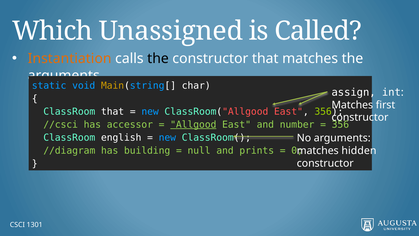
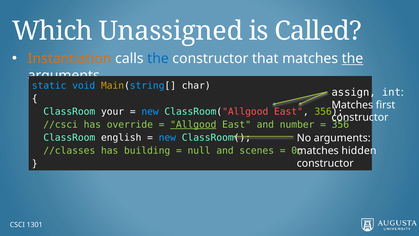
the at (158, 59) colour: black -> blue
the at (352, 59) underline: none -> present
ClassRoom that: that -> your
accessor: accessor -> override
//diagram: //diagram -> //classes
prints: prints -> scenes
